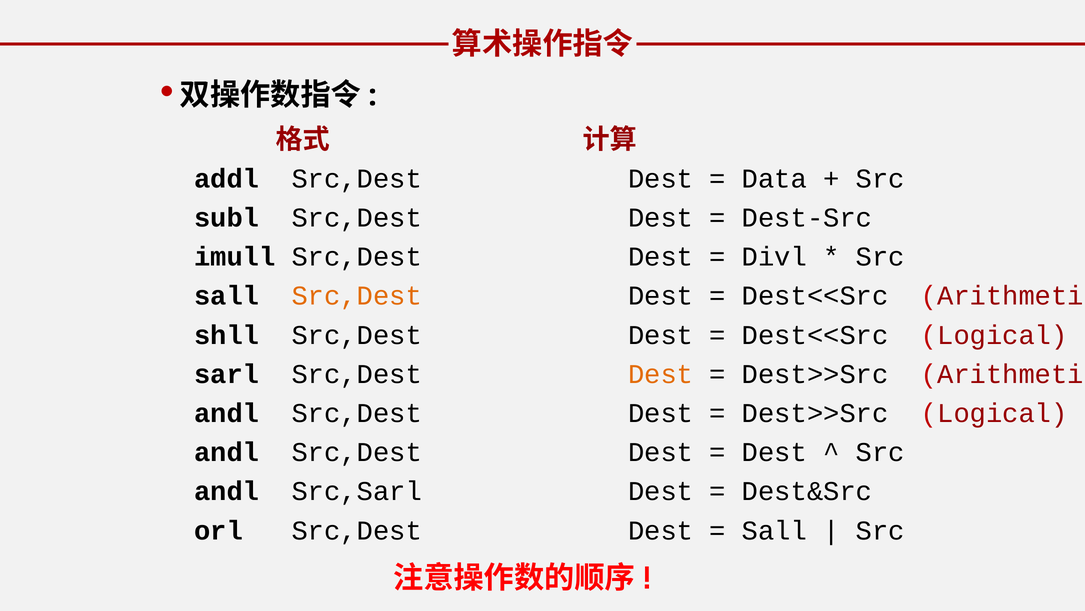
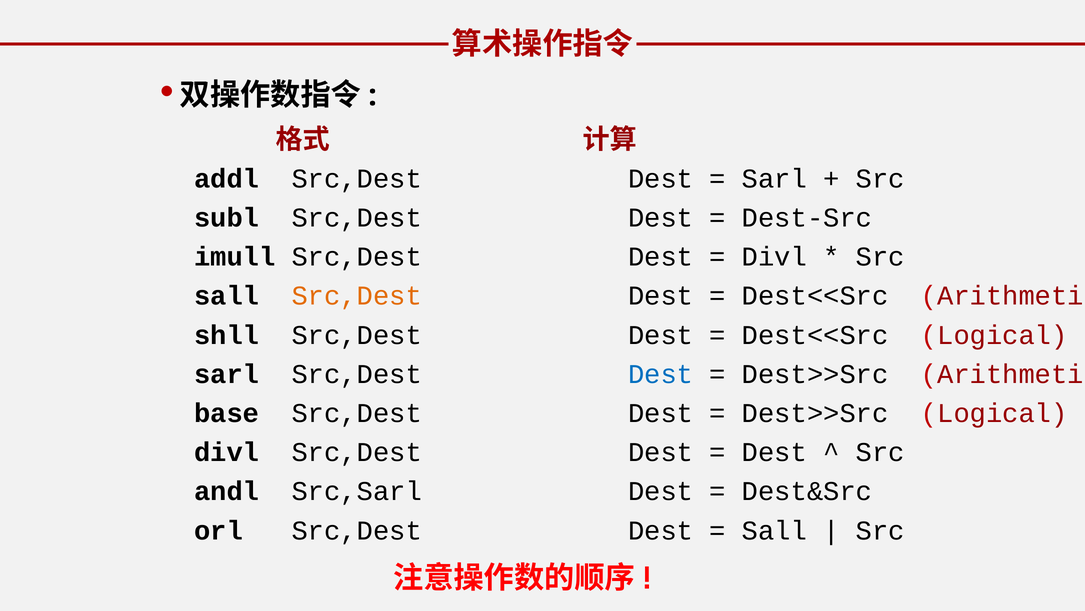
Data at (774, 179): Data -> Sarl
Dest at (661, 374) colour: orange -> blue
andl at (227, 413): andl -> base
andl at (227, 452): andl -> divl
